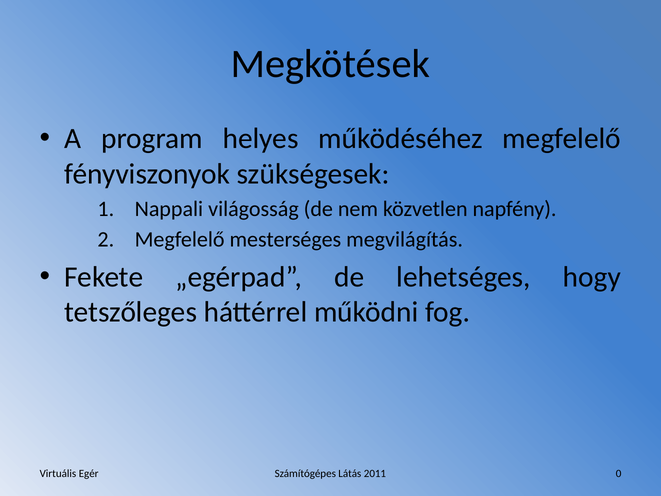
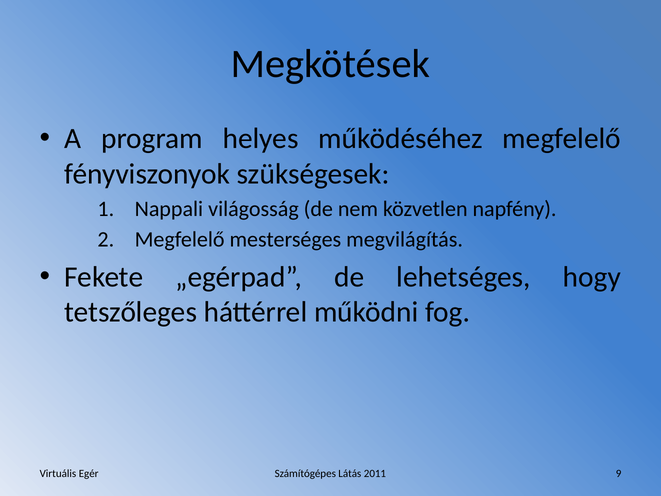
0: 0 -> 9
